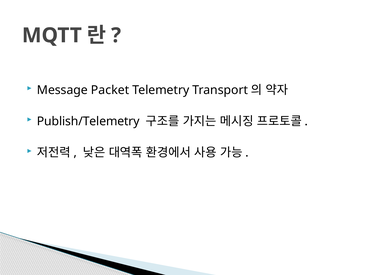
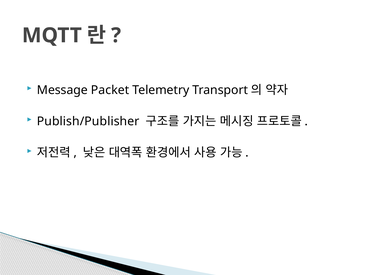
Publish/Telemetry: Publish/Telemetry -> Publish/Publisher
